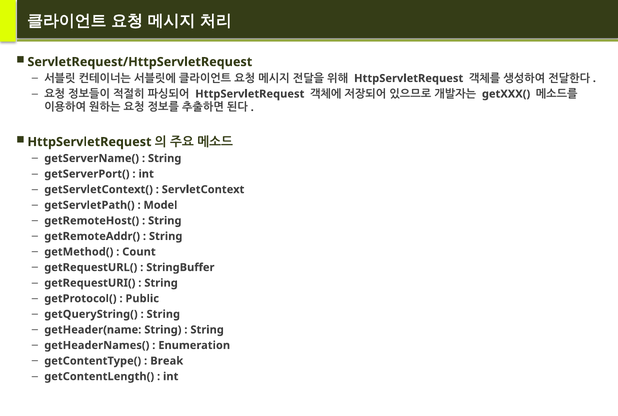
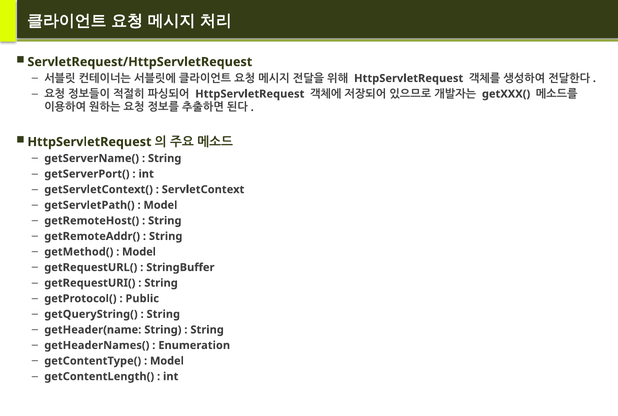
Count at (139, 252): Count -> Model
Break at (167, 361): Break -> Model
